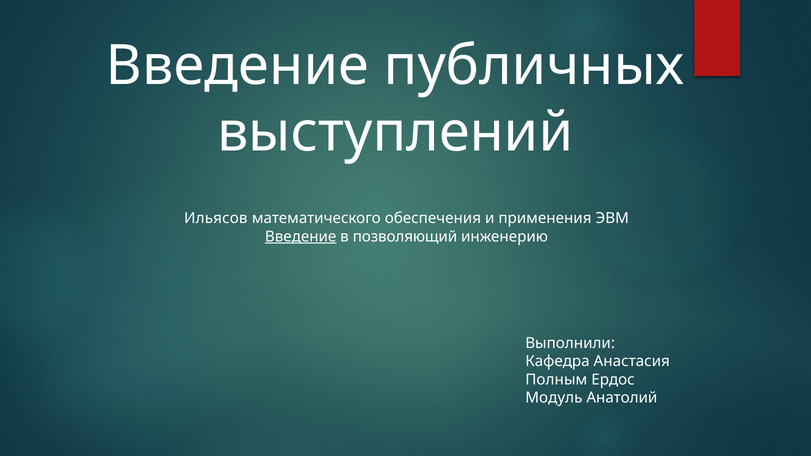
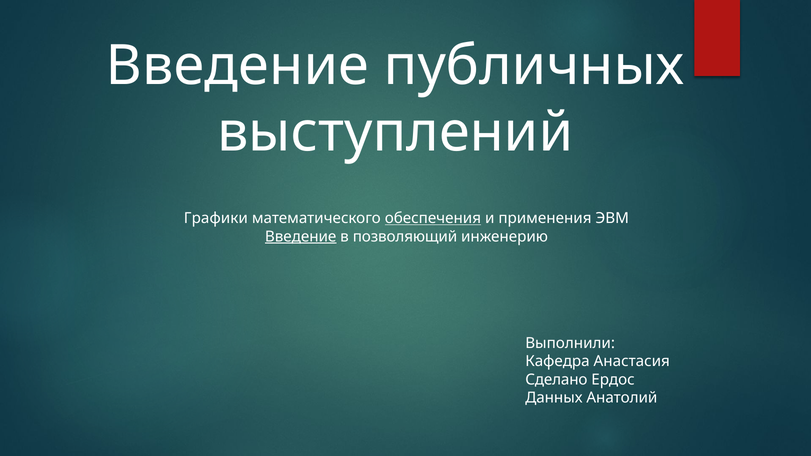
Ильясов: Ильясов -> Графики
обеспечения underline: none -> present
Полным: Полным -> Сделано
Модуль: Модуль -> Данных
